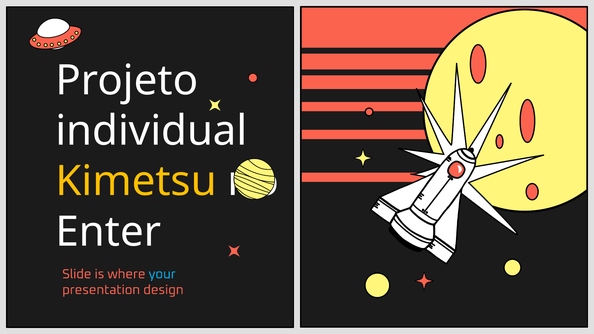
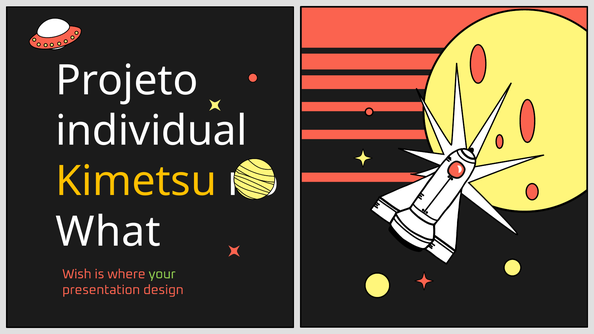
Enter: Enter -> What
Slide: Slide -> Wish
your colour: light blue -> light green
